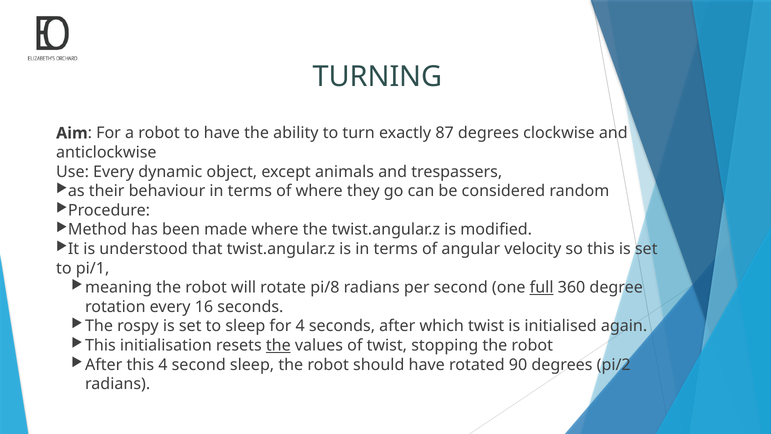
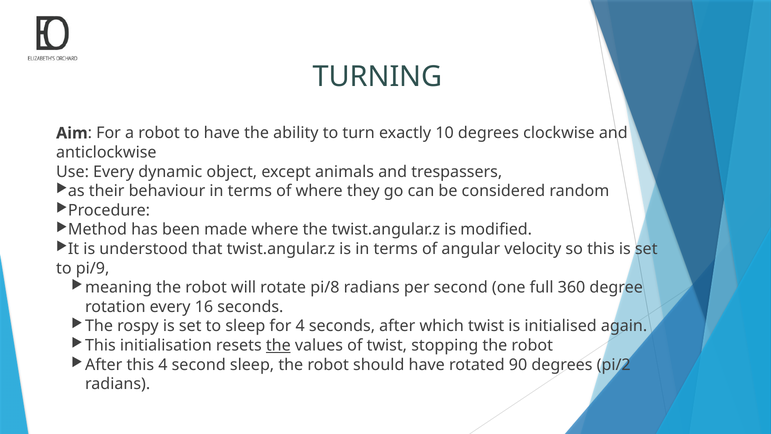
87: 87 -> 10
pi/1: pi/1 -> pi/9
full underline: present -> none
